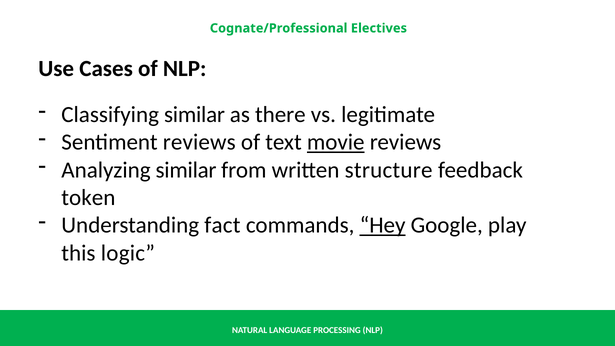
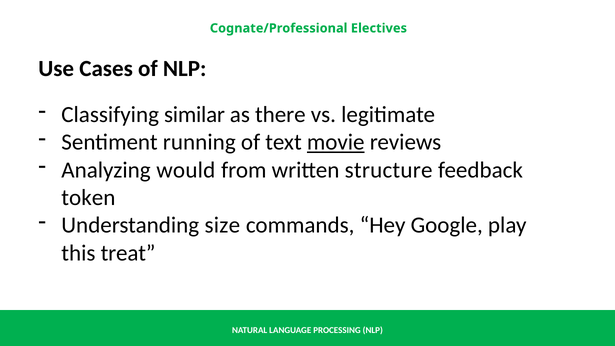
Sentiment reviews: reviews -> running
Analyzing similar: similar -> would
fact: fact -> size
Hey underline: present -> none
logic: logic -> treat
